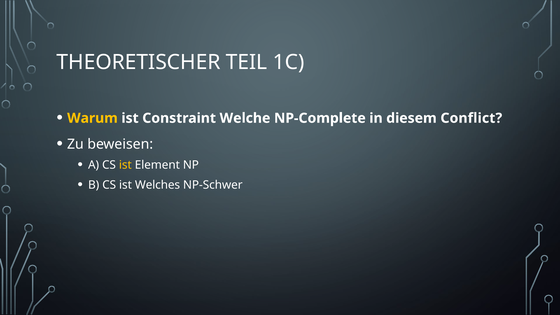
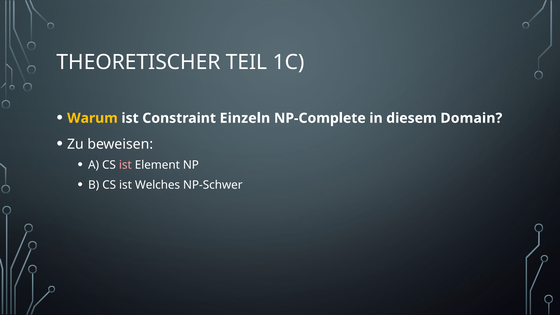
Welche: Welche -> Einzeln
Conflict: Conflict -> Domain
ist at (125, 165) colour: yellow -> pink
